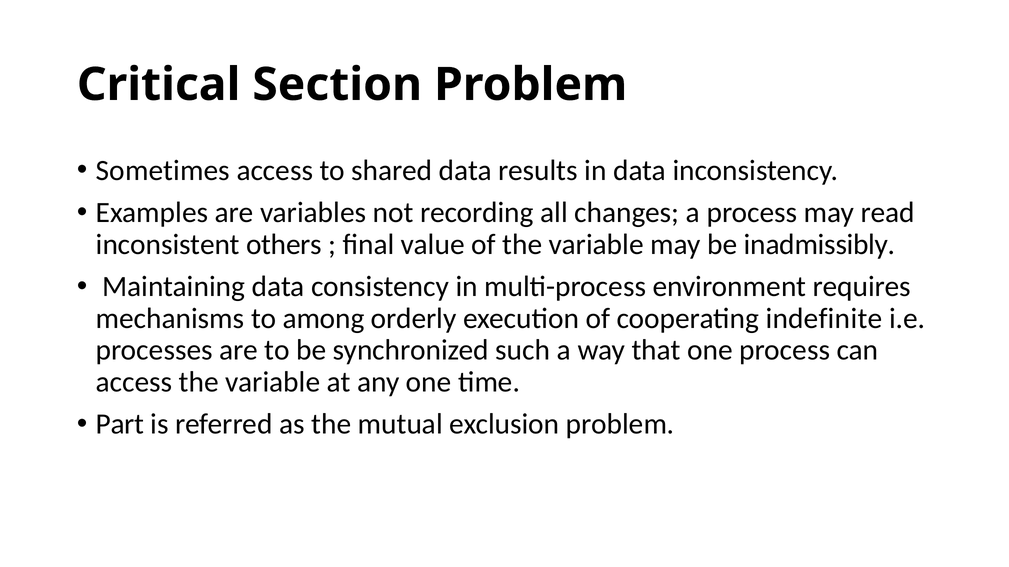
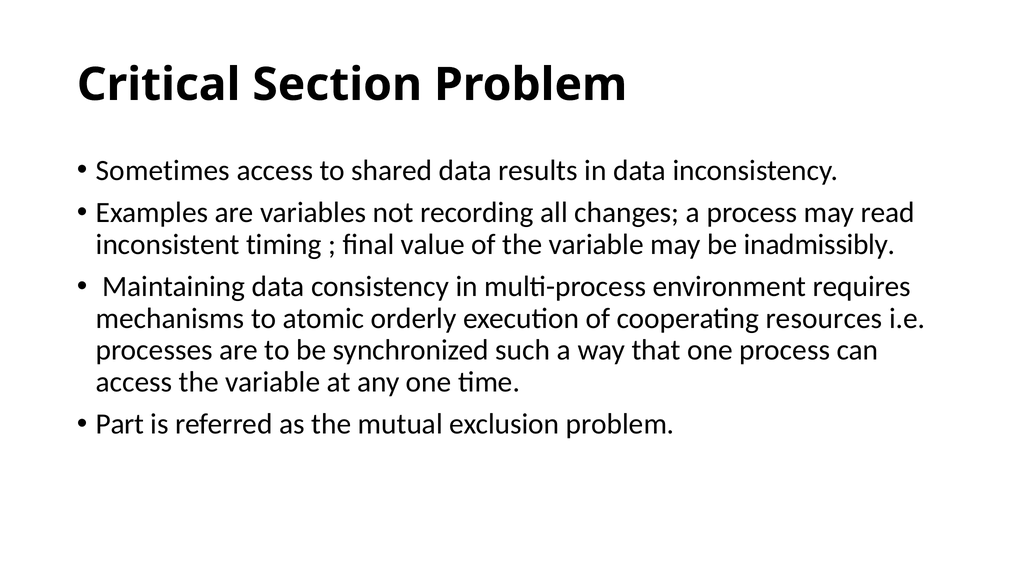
others: others -> timing
among: among -> atomic
indefinite: indefinite -> resources
